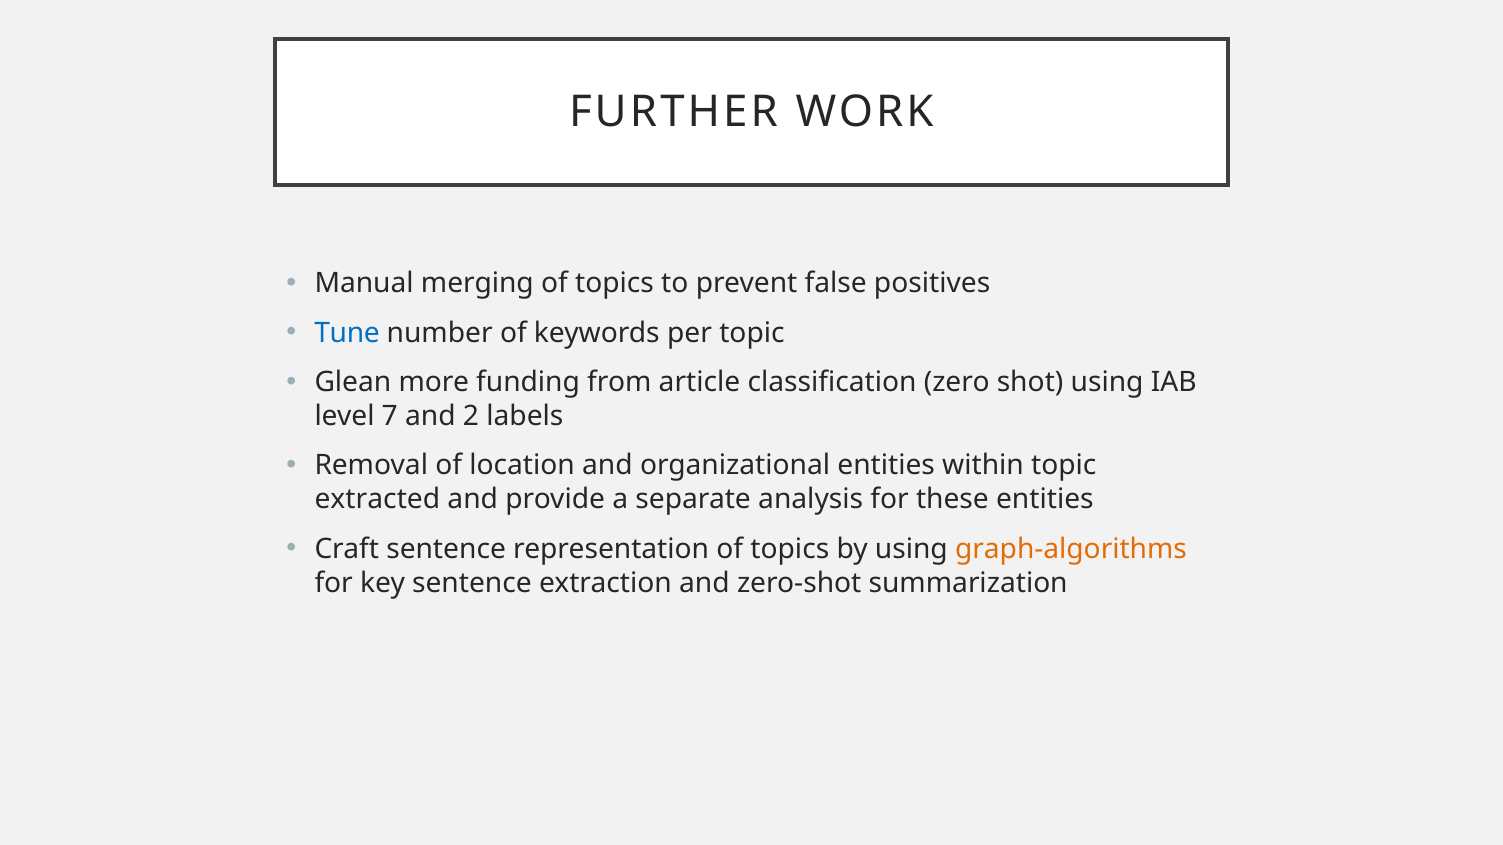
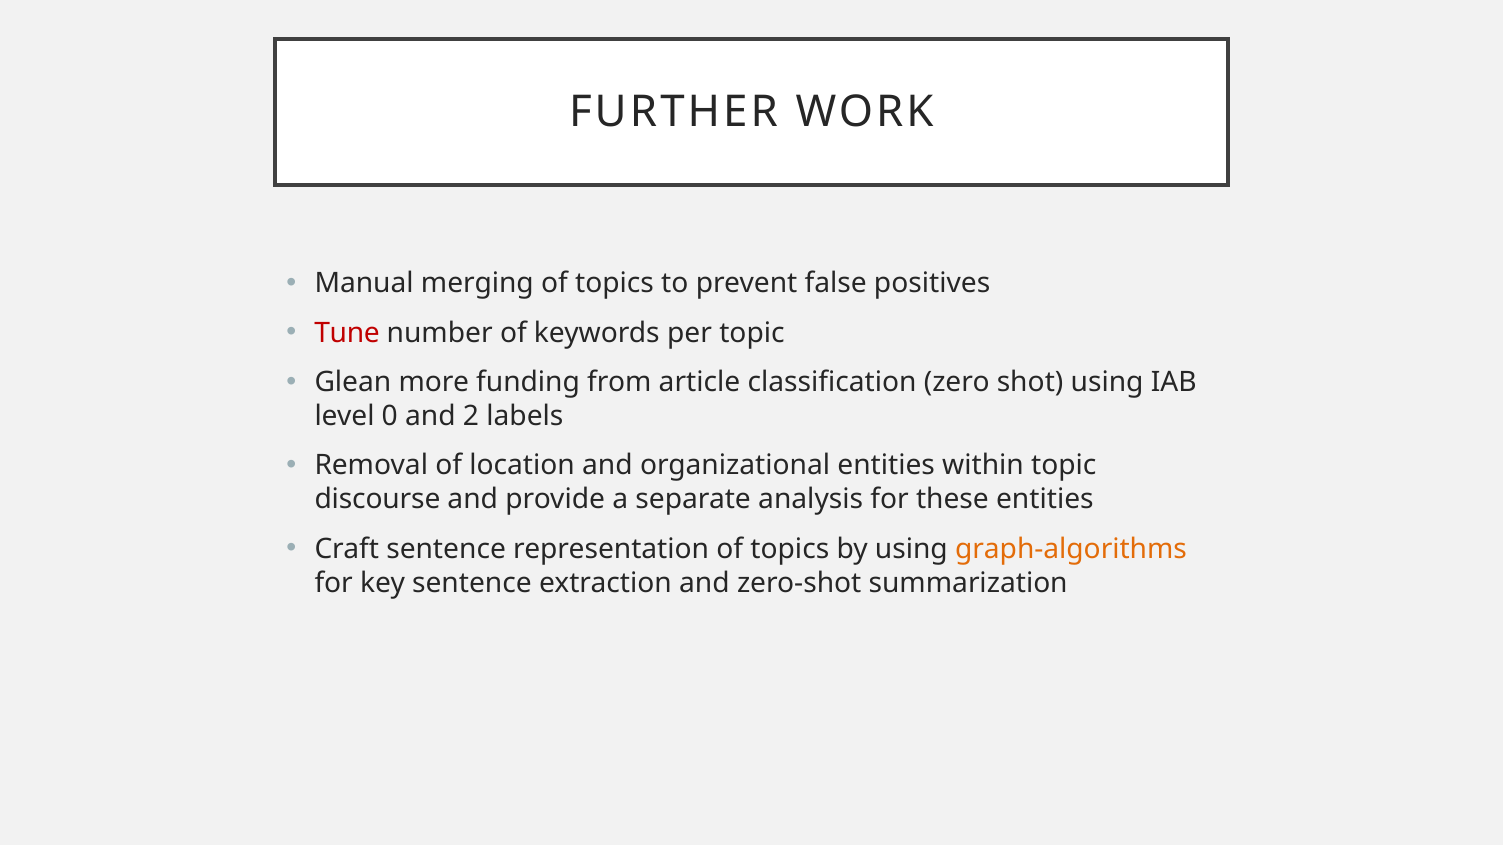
Tune colour: blue -> red
7: 7 -> 0
extracted: extracted -> discourse
